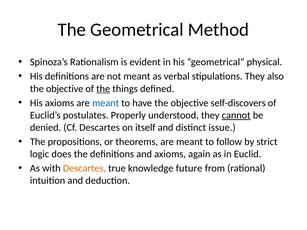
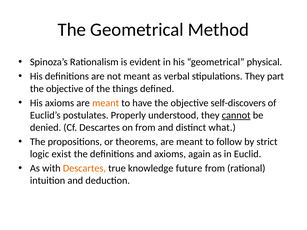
also: also -> part
the at (103, 89) underline: present -> none
meant at (106, 103) colour: blue -> orange
on itself: itself -> from
issue: issue -> what
does: does -> exist
